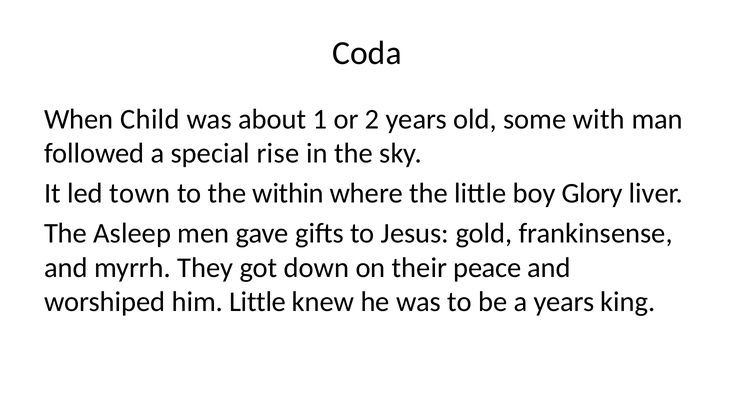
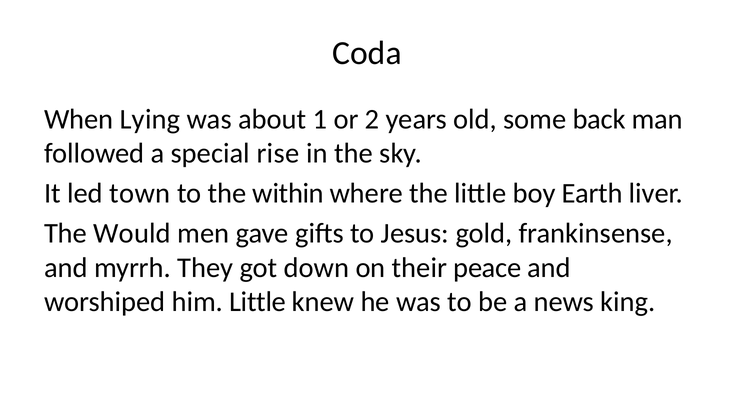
Child: Child -> Lying
with: with -> back
Glory: Glory -> Earth
Asleep: Asleep -> Would
a years: years -> news
